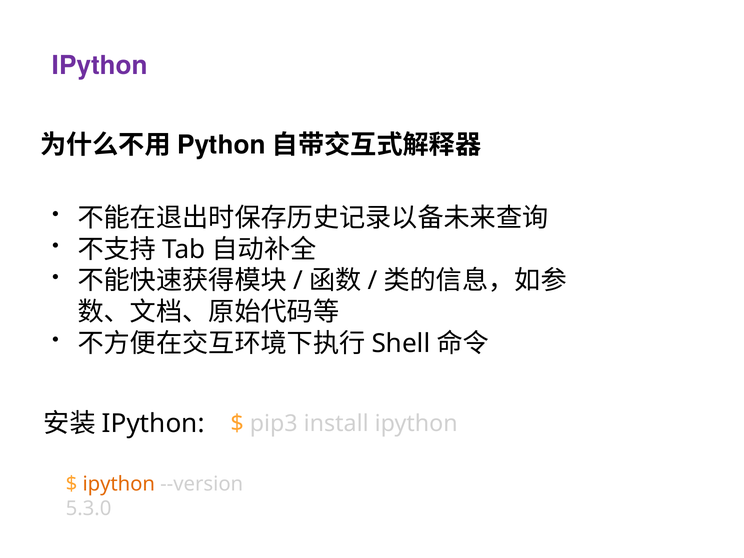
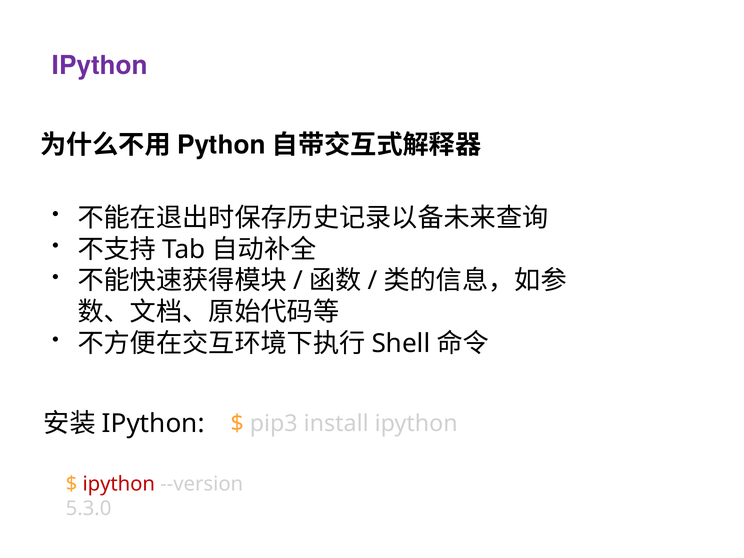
ipython at (119, 484) colour: orange -> red
